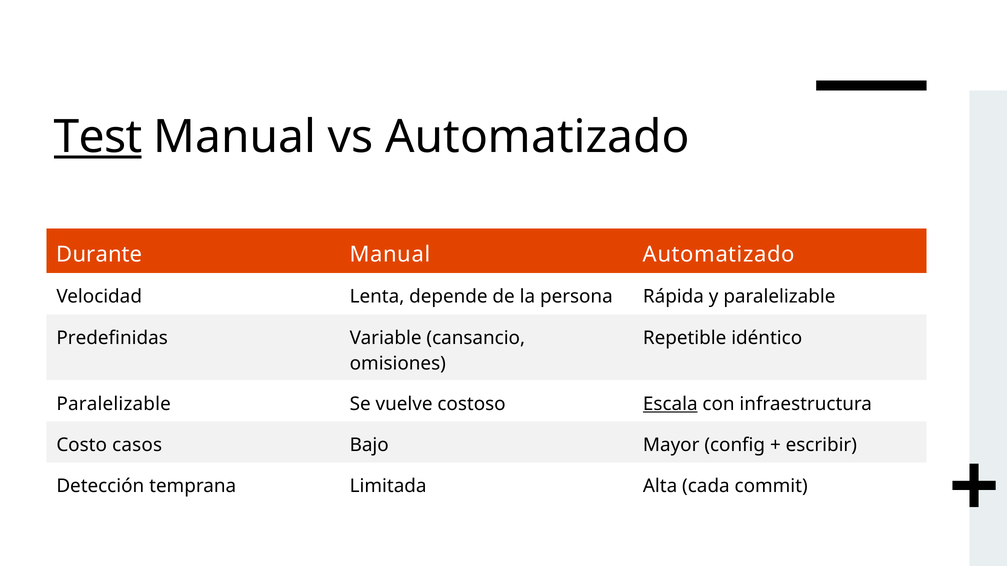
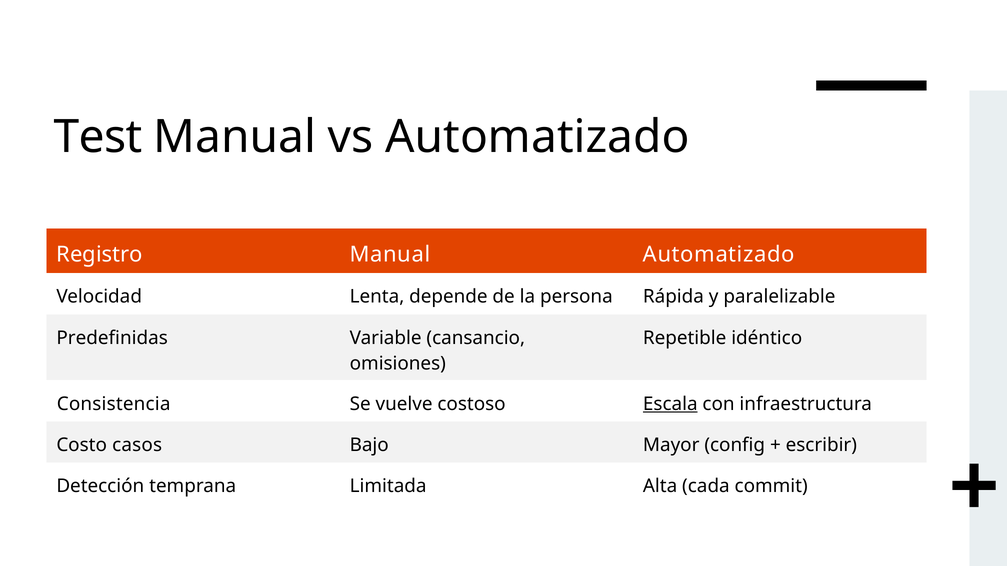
Test underline: present -> none
Durante: Durante -> Registro
Paralelizable at (114, 404): Paralelizable -> Consistencia
